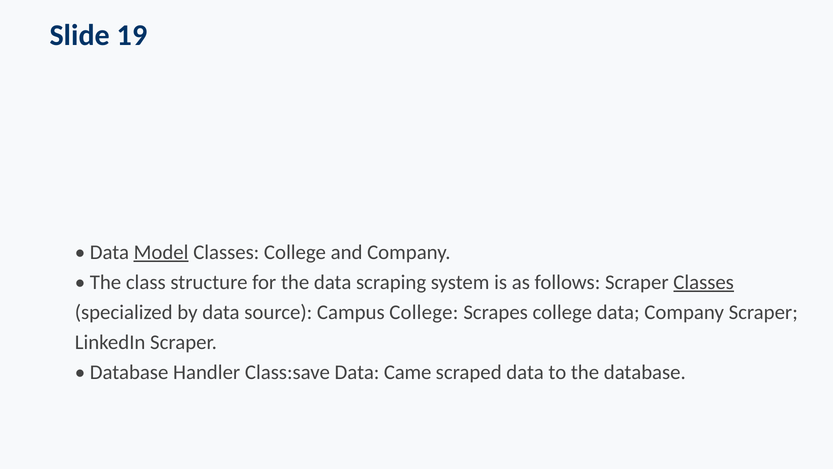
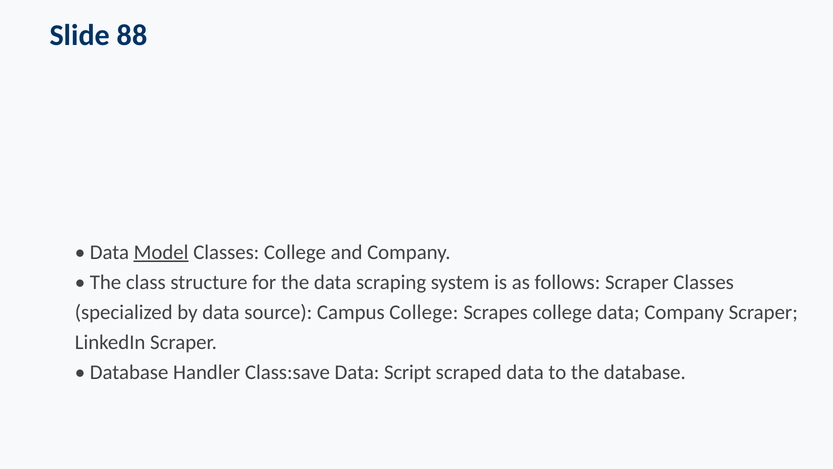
19: 19 -> 88
Classes at (704, 282) underline: present -> none
Came: Came -> Script
